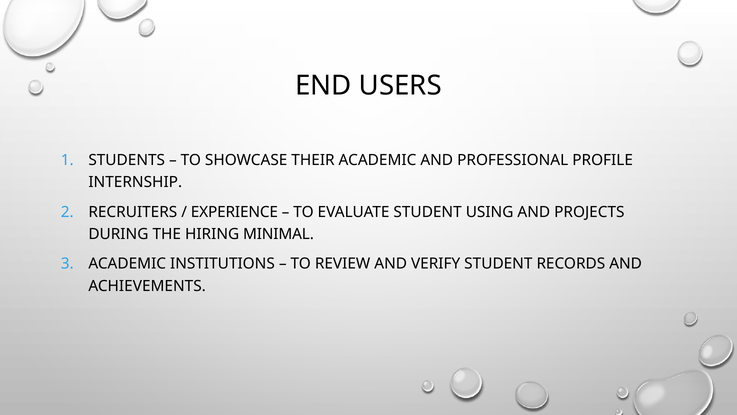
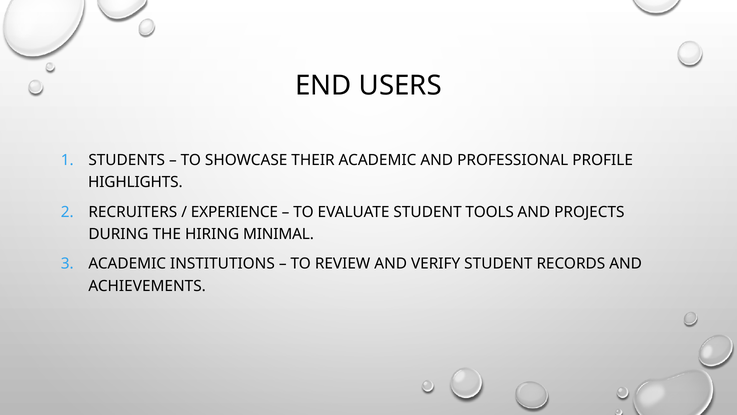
INTERNSHIP: INTERNSHIP -> HIGHLIGHTS
USING: USING -> TOOLS
